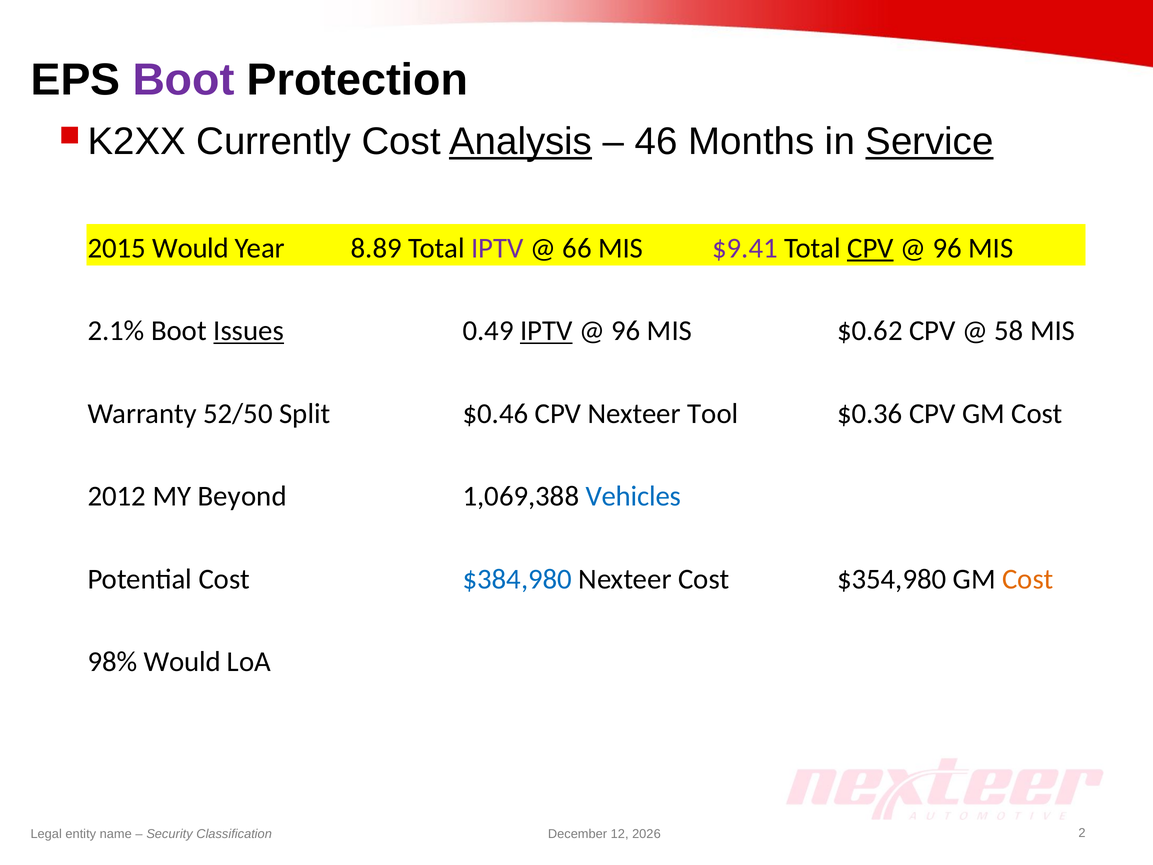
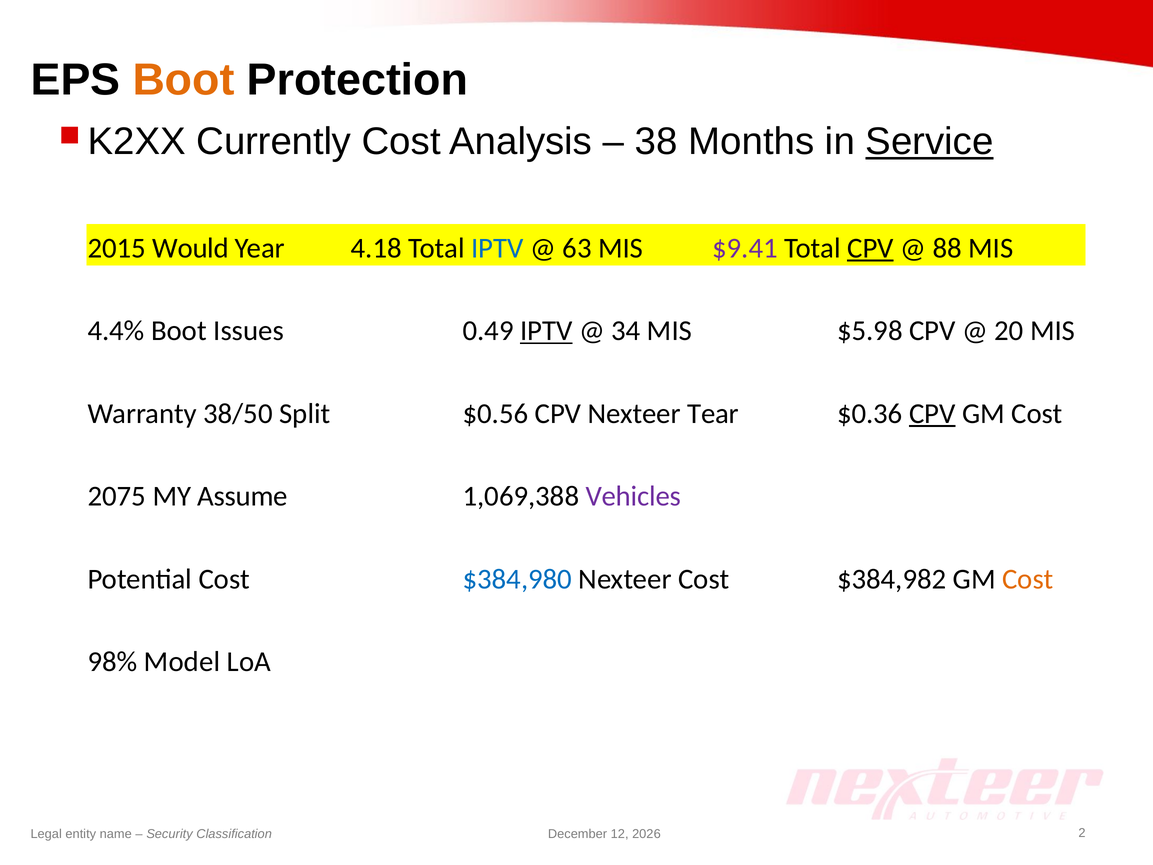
Boot at (184, 80) colour: purple -> orange
Analysis underline: present -> none
46: 46 -> 38
8.89: 8.89 -> 4.18
IPTV at (497, 248) colour: purple -> blue
66: 66 -> 63
96 at (947, 248): 96 -> 88
2.1%: 2.1% -> 4.4%
Issues underline: present -> none
96 at (626, 331): 96 -> 34
$0.62: $0.62 -> $5.98
58: 58 -> 20
52/50: 52/50 -> 38/50
$0.46: $0.46 -> $0.56
Tool: Tool -> Tear
CPV at (932, 413) underline: none -> present
2012: 2012 -> 2075
Beyond: Beyond -> Assume
Vehicles colour: blue -> purple
$354,980: $354,980 -> $384,982
98% Would: Would -> Model
